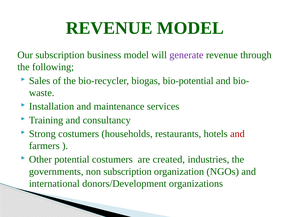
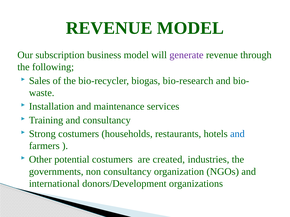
bio-potential: bio-potential -> bio-research
and at (237, 134) colour: red -> blue
non subscription: subscription -> consultancy
